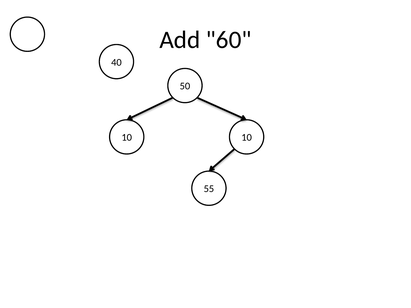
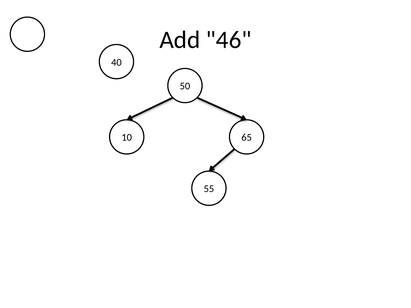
60: 60 -> 46
10 10: 10 -> 65
